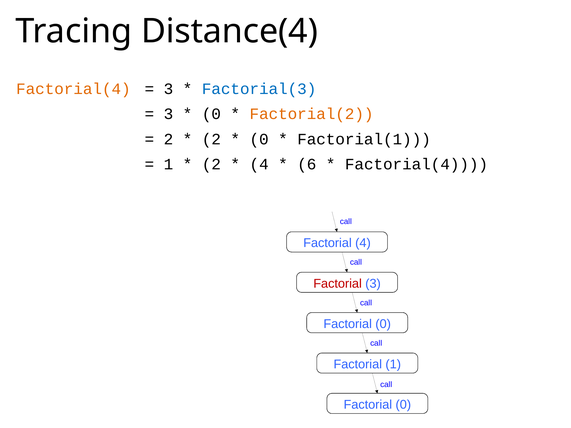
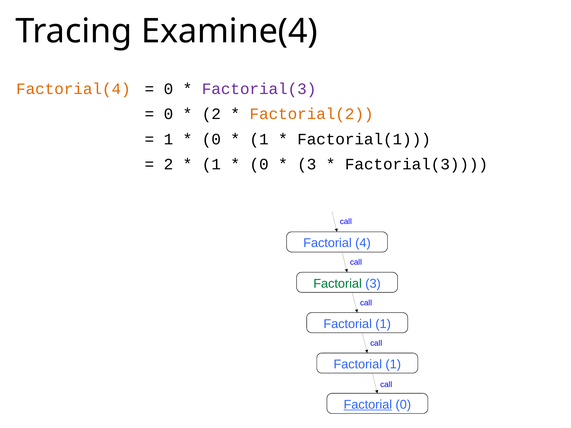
Distance(4: Distance(4 -> Examine(4
3 at (168, 89): 3 -> 0
Factorial(3 at (259, 89) colour: blue -> purple
3 at (168, 114): 3 -> 0
0 at (211, 114): 0 -> 2
2 at (168, 139): 2 -> 1
2 at (211, 139): 2 -> 0
0 at (259, 139): 0 -> 1
1 at (168, 164): 1 -> 2
2 at (211, 164): 2 -> 1
4 at (259, 164): 4 -> 0
6 at (307, 164): 6 -> 3
Factorial(4 at (416, 164): Factorial(4 -> Factorial(3
Factorial at (338, 284) colour: red -> green
0 at (383, 324): 0 -> 1
Factorial at (368, 405) underline: none -> present
